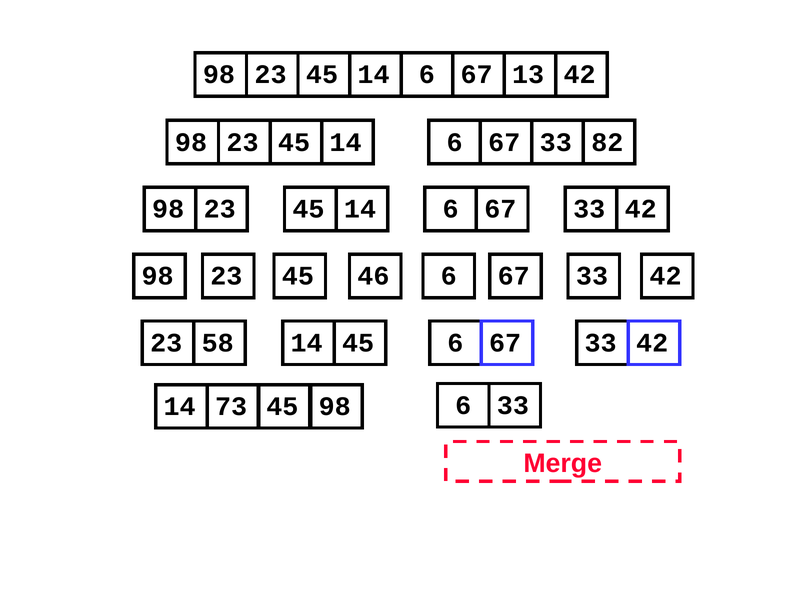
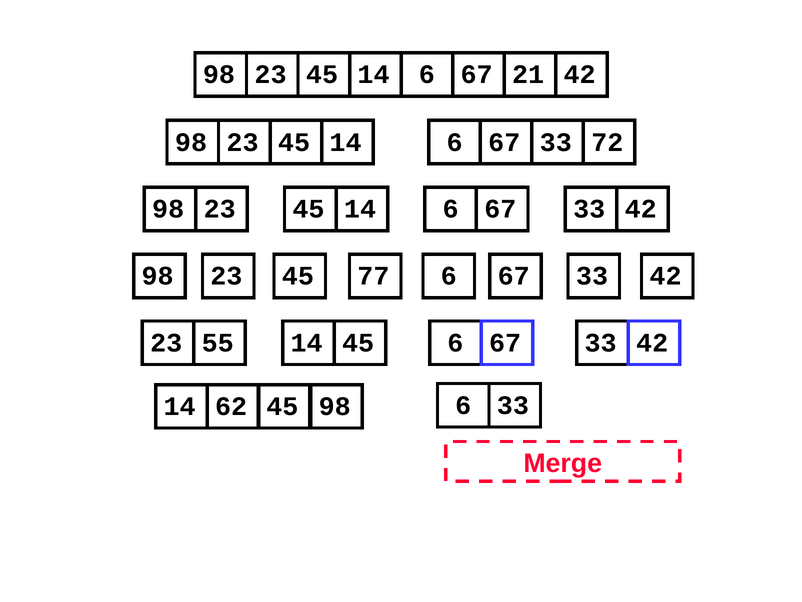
13: 13 -> 21
82: 82 -> 72
46: 46 -> 77
58: 58 -> 55
73: 73 -> 62
